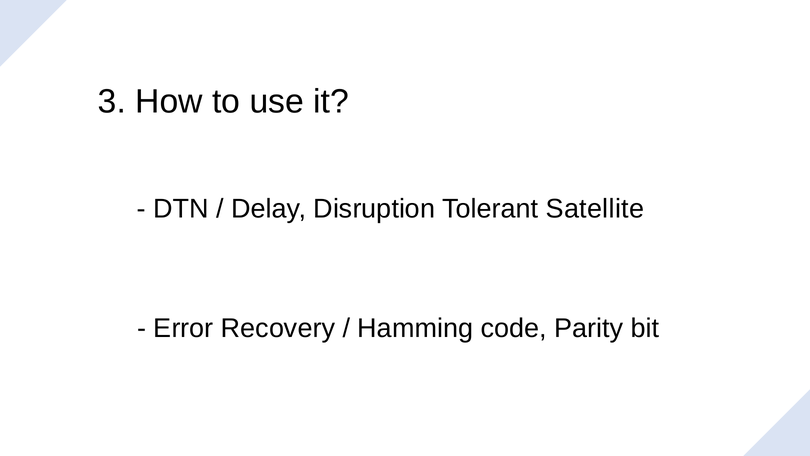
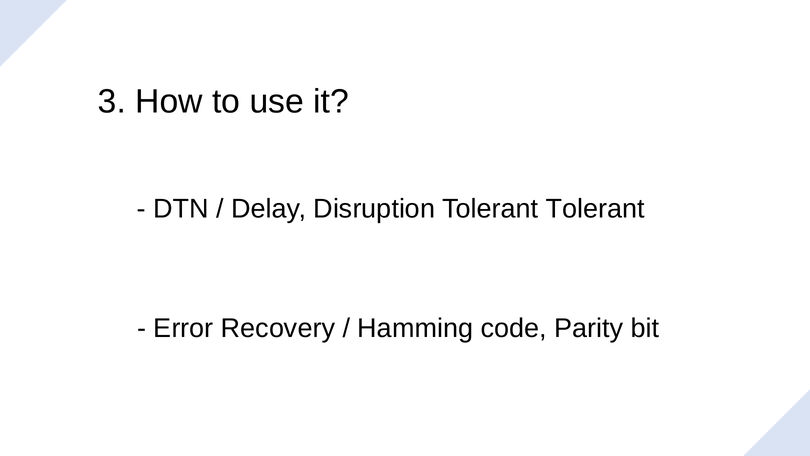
Tolerant Satellite: Satellite -> Tolerant
